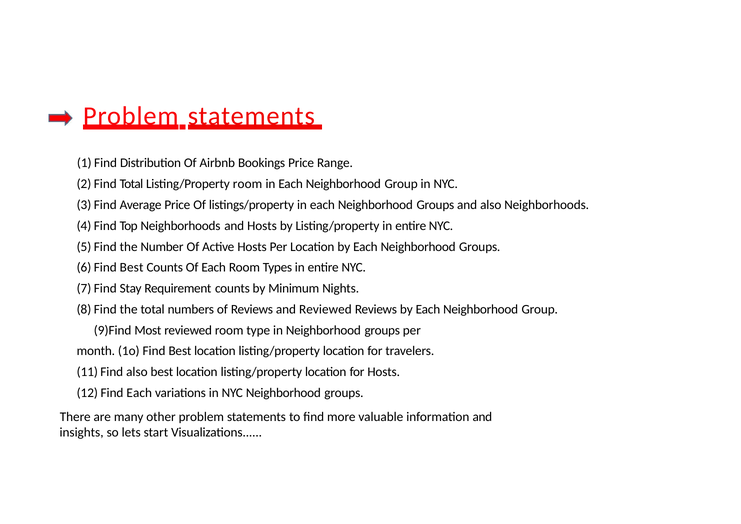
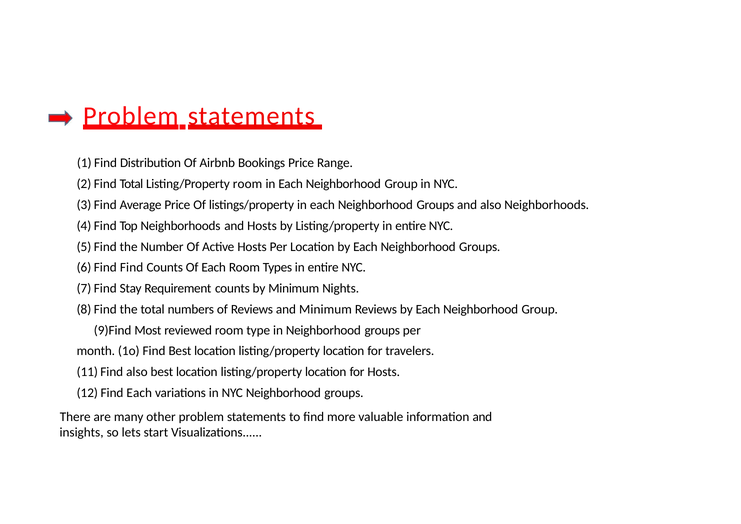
Best at (132, 268): Best -> Find
and Reviewed: Reviewed -> Minimum
